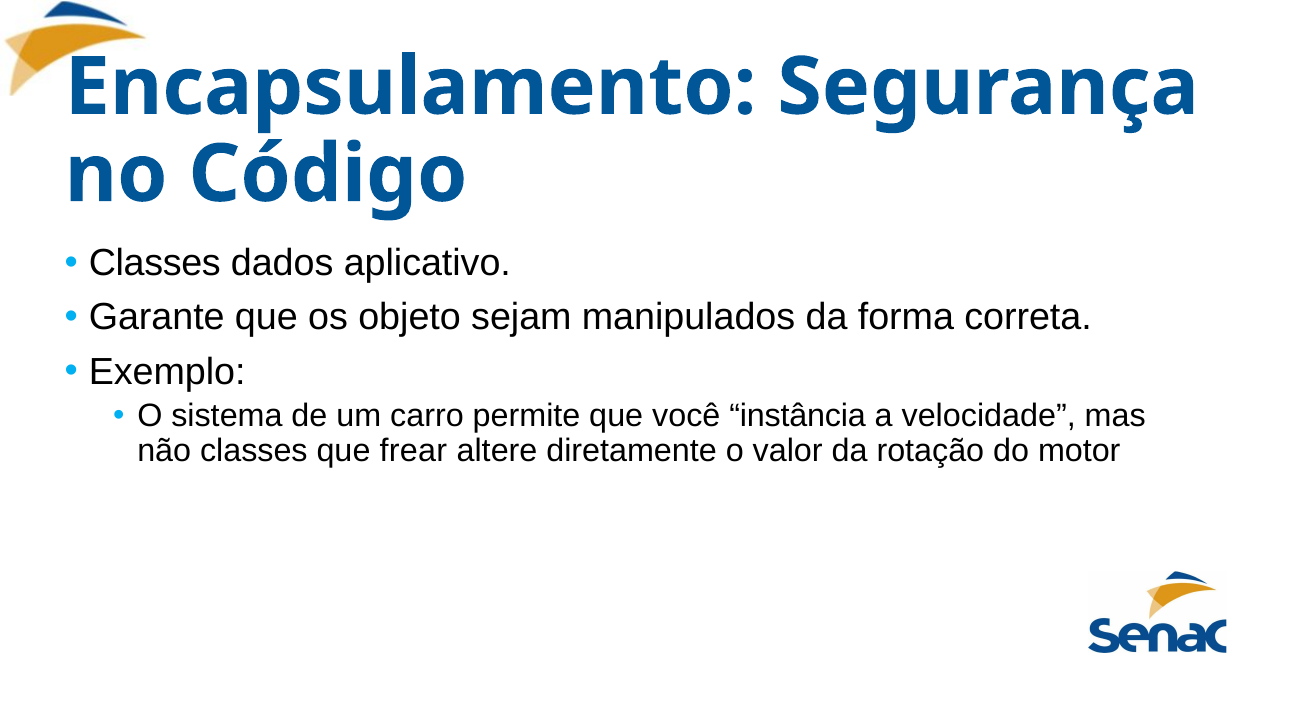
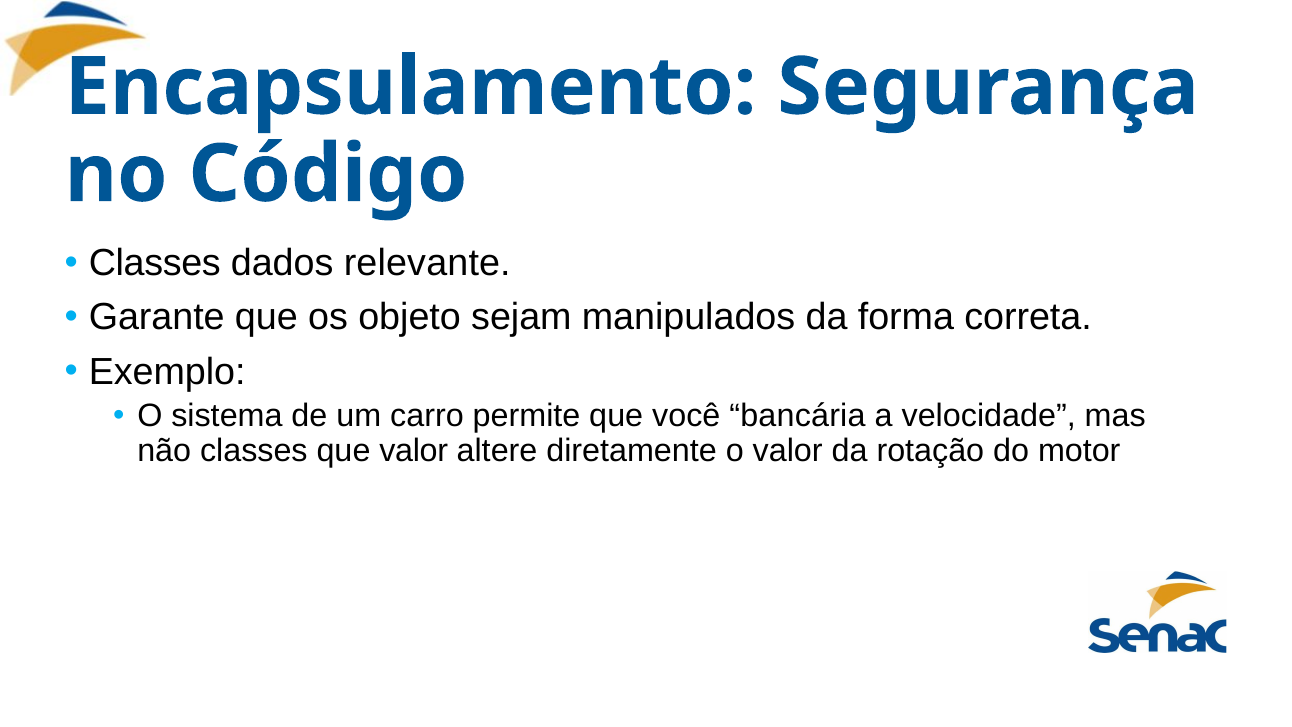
aplicativo: aplicativo -> relevante
instância: instância -> bancária
que frear: frear -> valor
